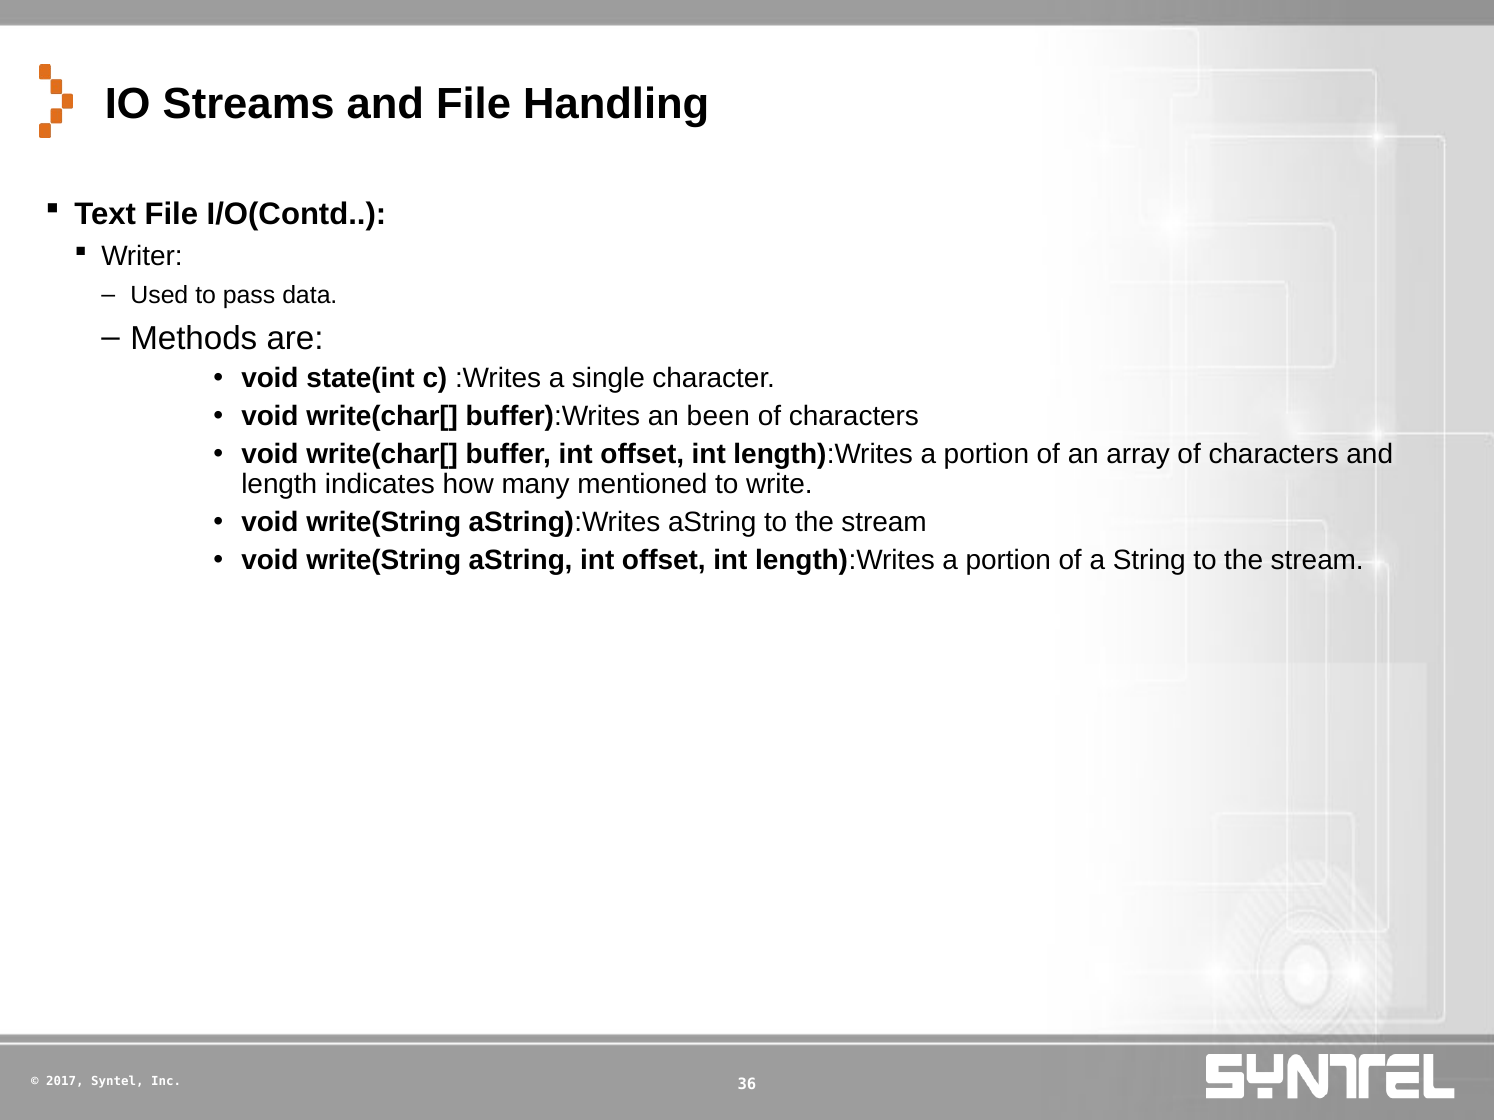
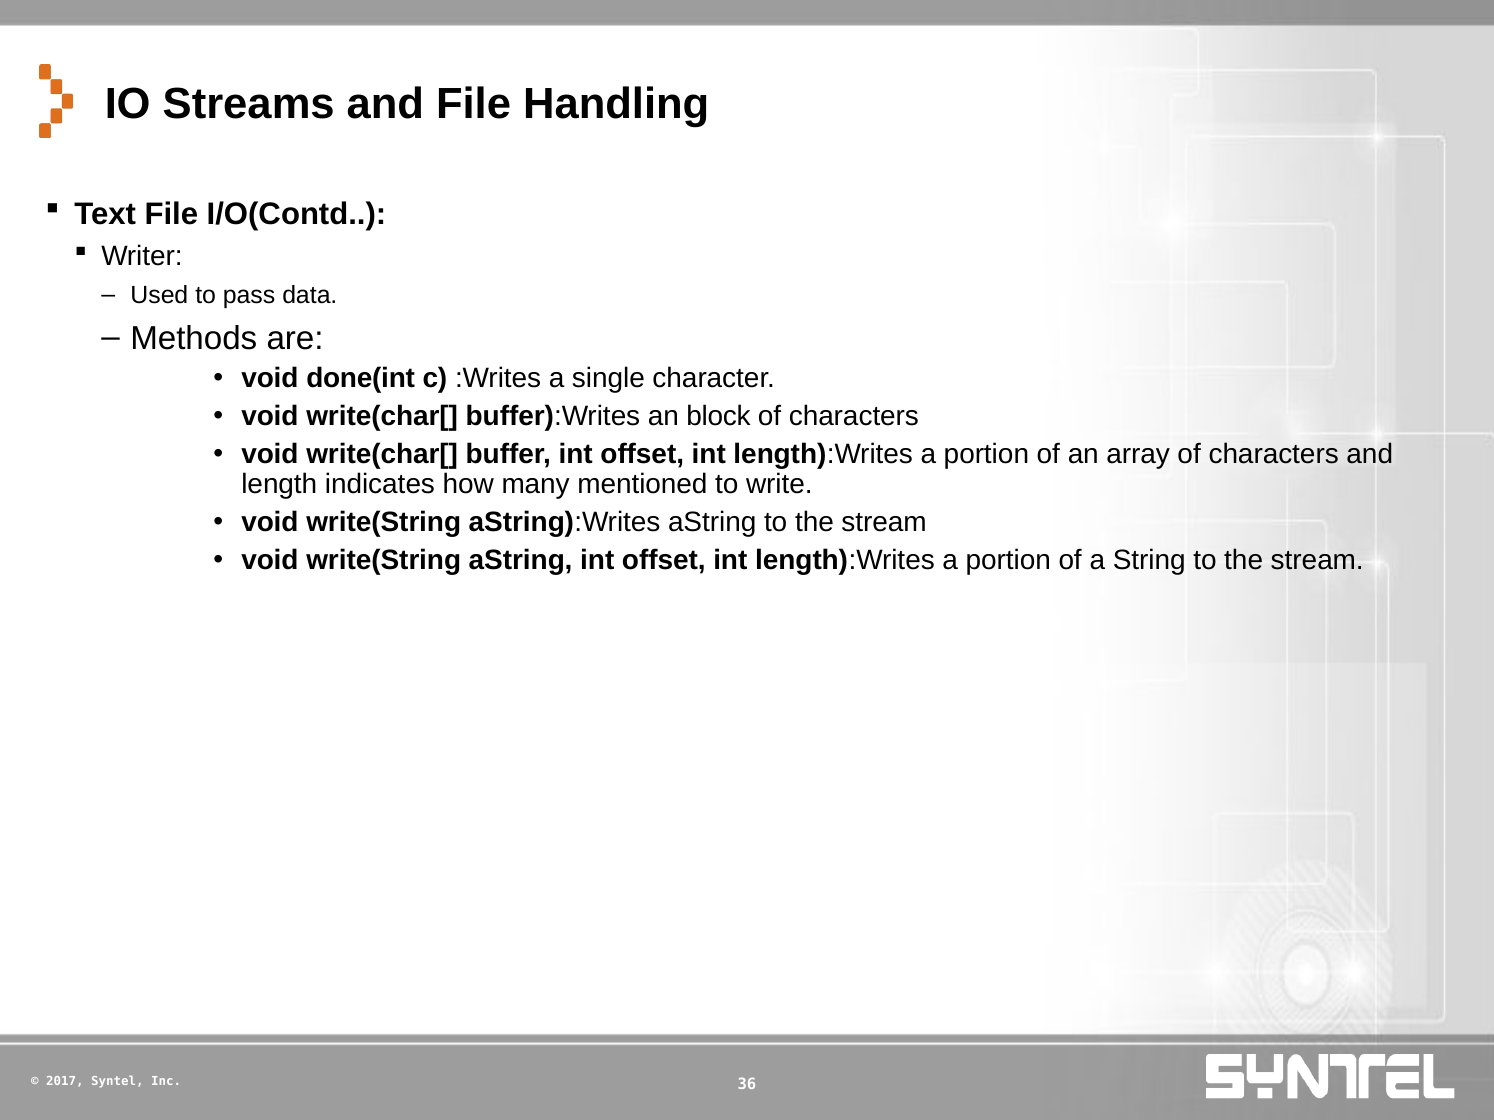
state(int: state(int -> done(int
been: been -> block
